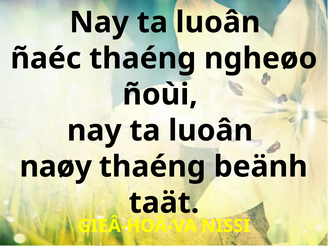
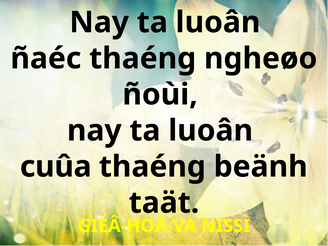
naøy: naøy -> cuûa
